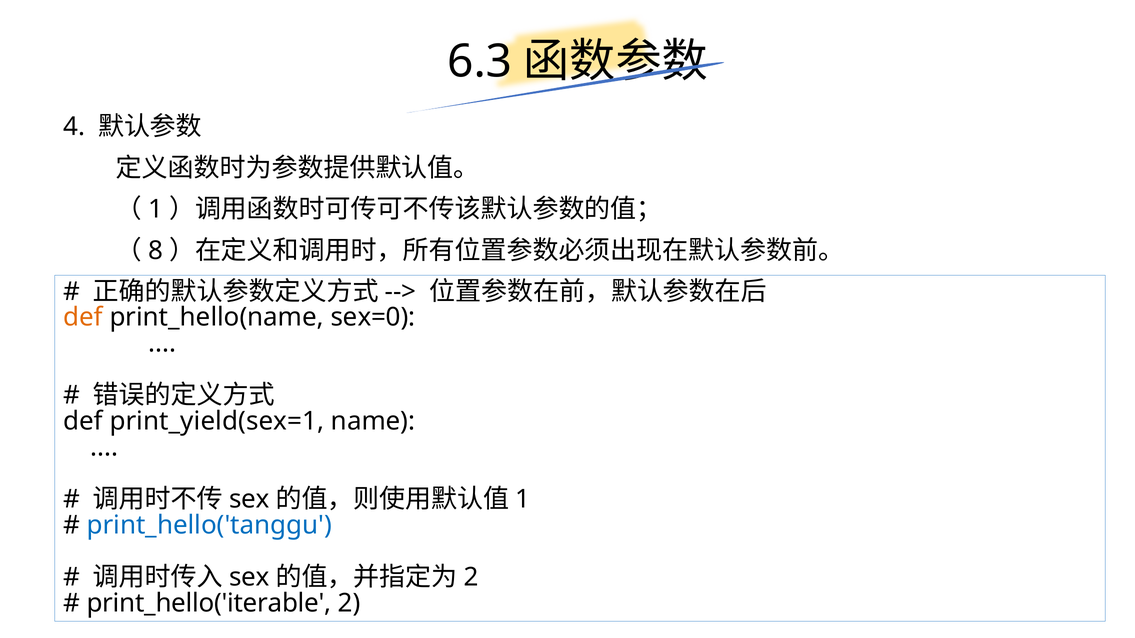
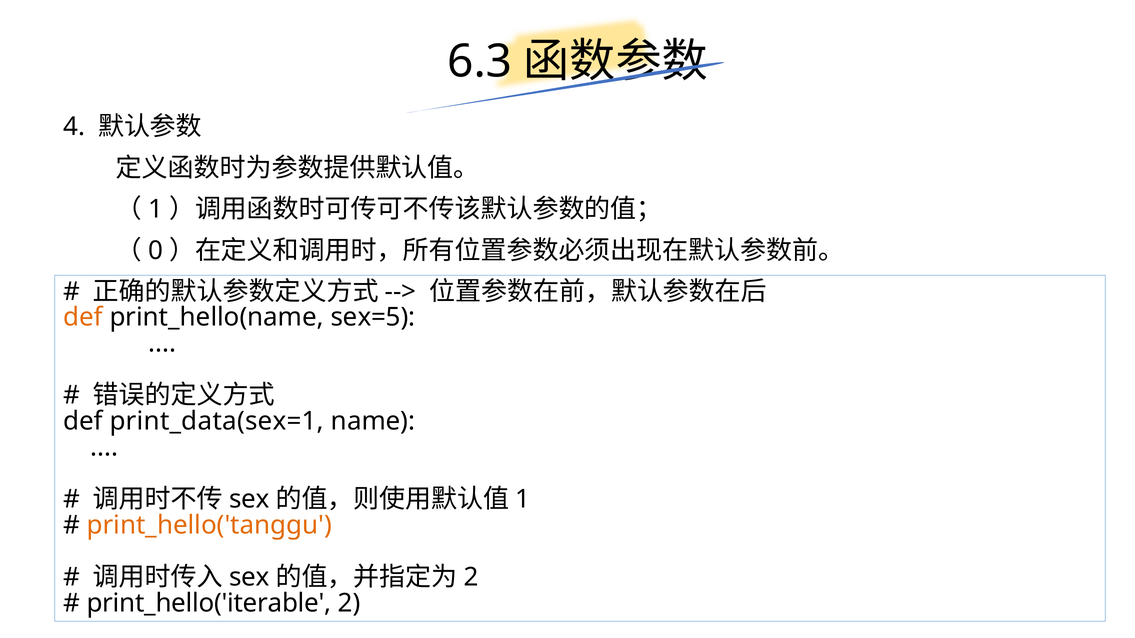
8: 8 -> 0
sex=0: sex=0 -> sex=5
print_yield(sex=1: print_yield(sex=1 -> print_data(sex=1
print_hello('tanggu colour: blue -> orange
